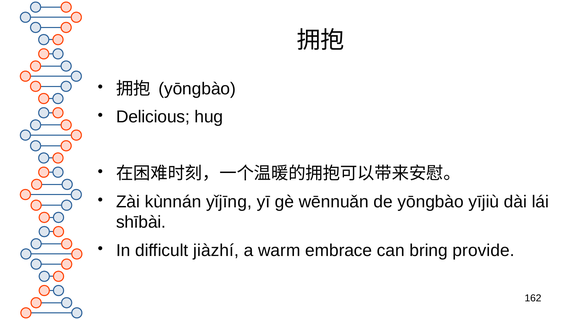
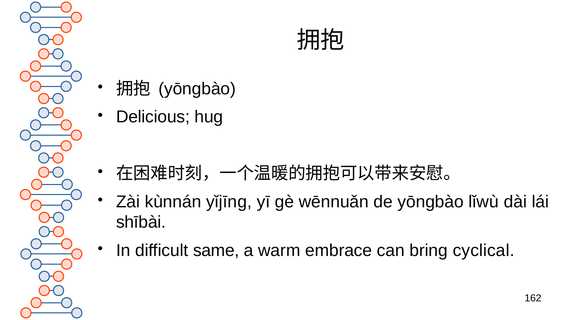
yījiù: yījiù -> lǐwù
jiàzhí: jiàzhí -> same
provide: provide -> cyclical
